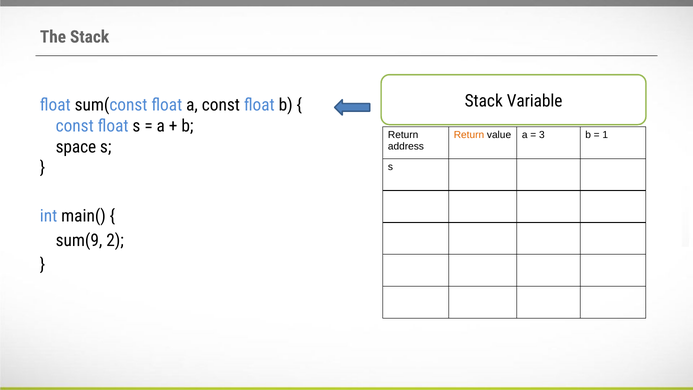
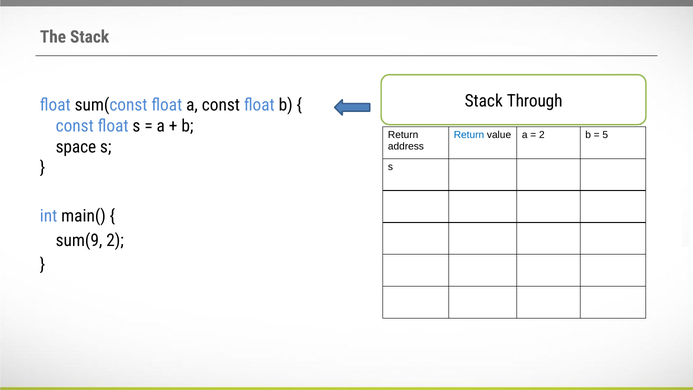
Variable: Variable -> Through
Return at (469, 135) colour: orange -> blue
3 at (542, 135): 3 -> 2
1: 1 -> 5
